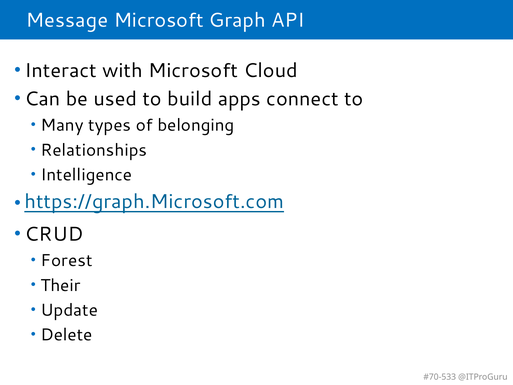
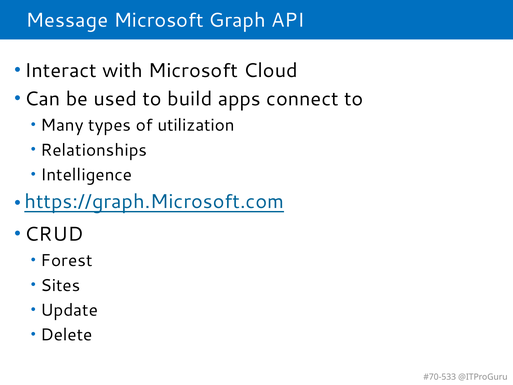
belonging: belonging -> utilization
Their: Their -> Sites
